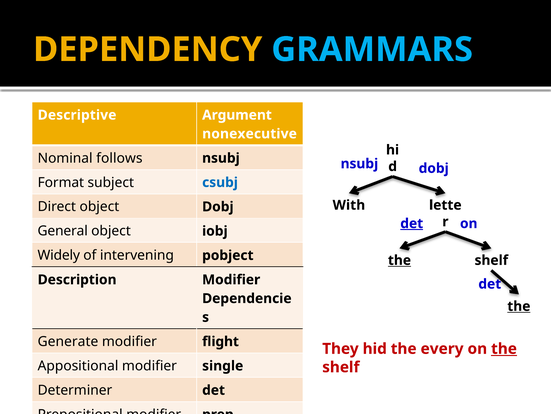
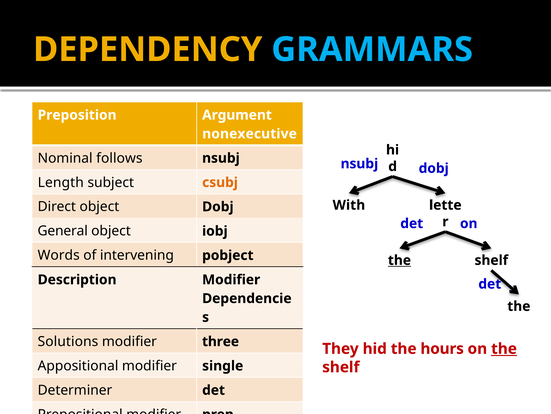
Descriptive: Descriptive -> Preposition
Format: Format -> Length
csubj colour: blue -> orange
det at (412, 223) underline: present -> none
Widely: Widely -> Words
the at (519, 306) underline: present -> none
Generate: Generate -> Solutions
flight: flight -> three
every: every -> hours
